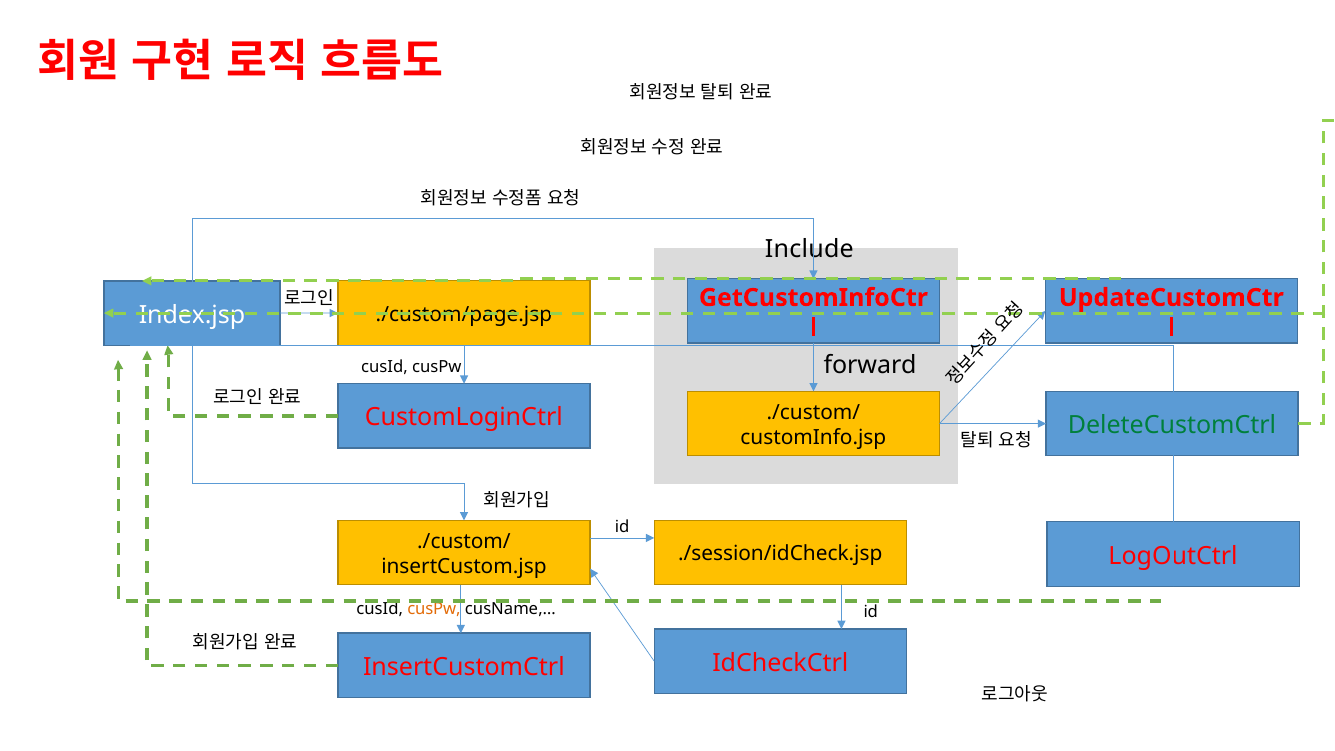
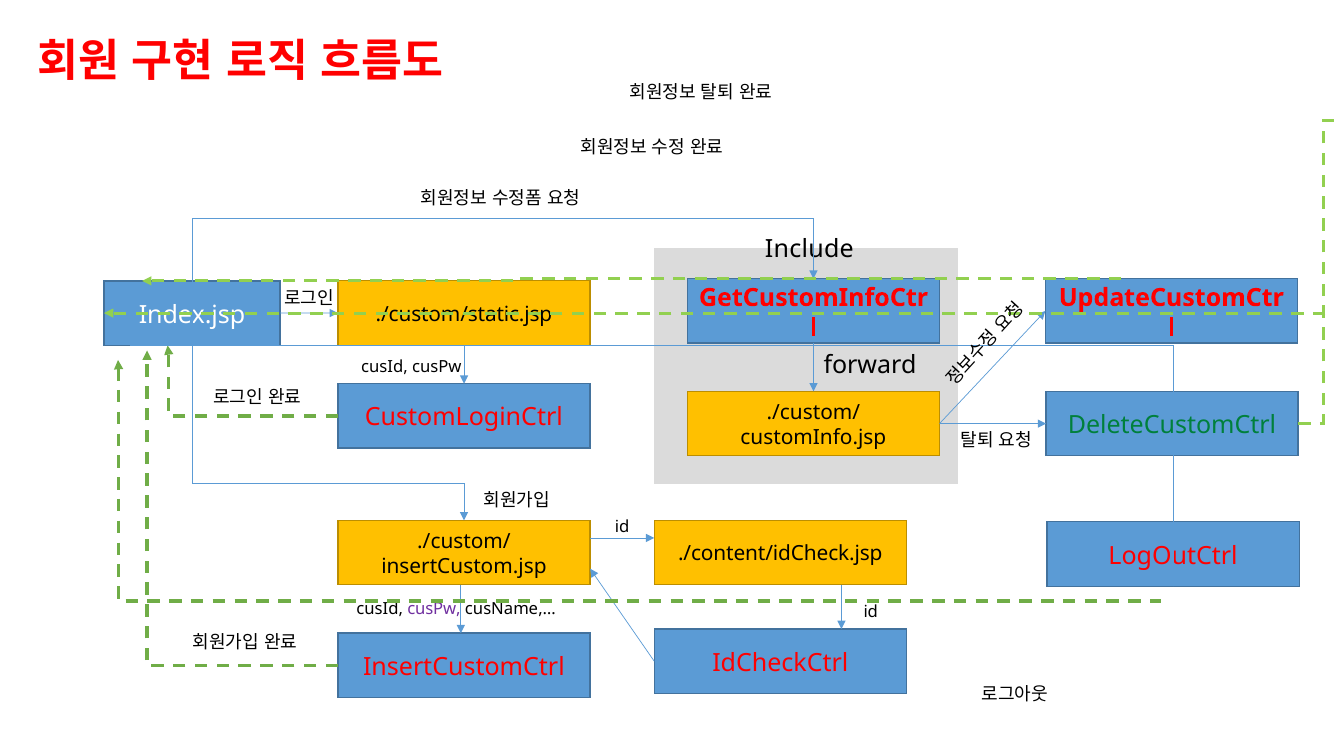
./custom/page.jsp: ./custom/page.jsp -> ./custom/static.jsp
./session/idCheck.jsp: ./session/idCheck.jsp -> ./content/idCheck.jsp
cusPw at (434, 609) colour: orange -> purple
